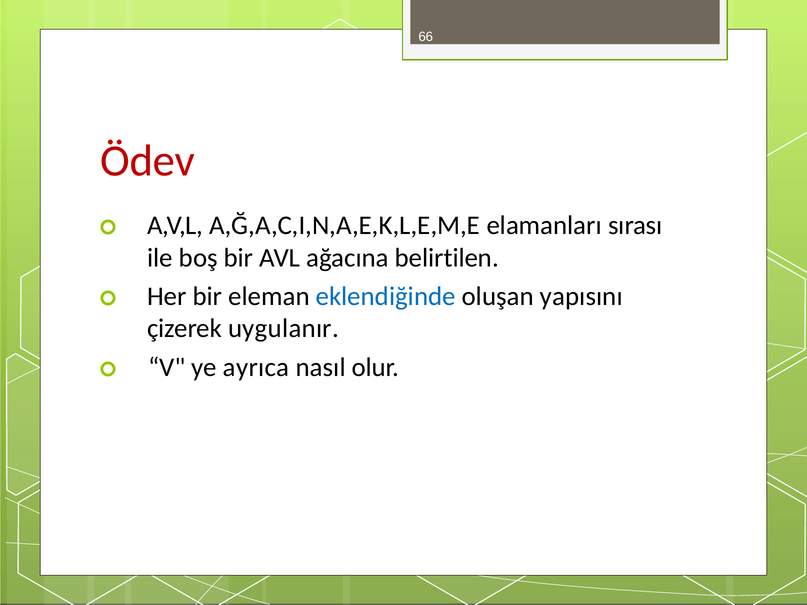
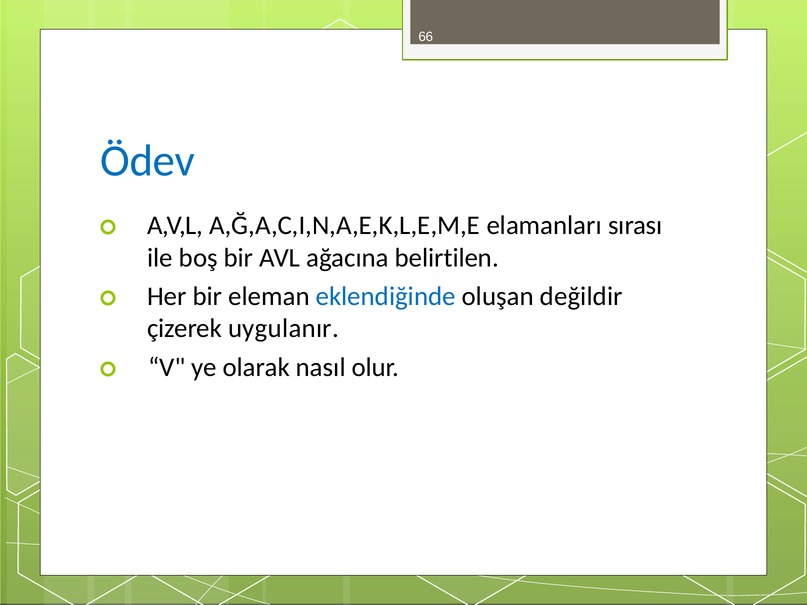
Ödev colour: red -> blue
yapısını: yapısını -> değildir
ayrıca: ayrıca -> olarak
